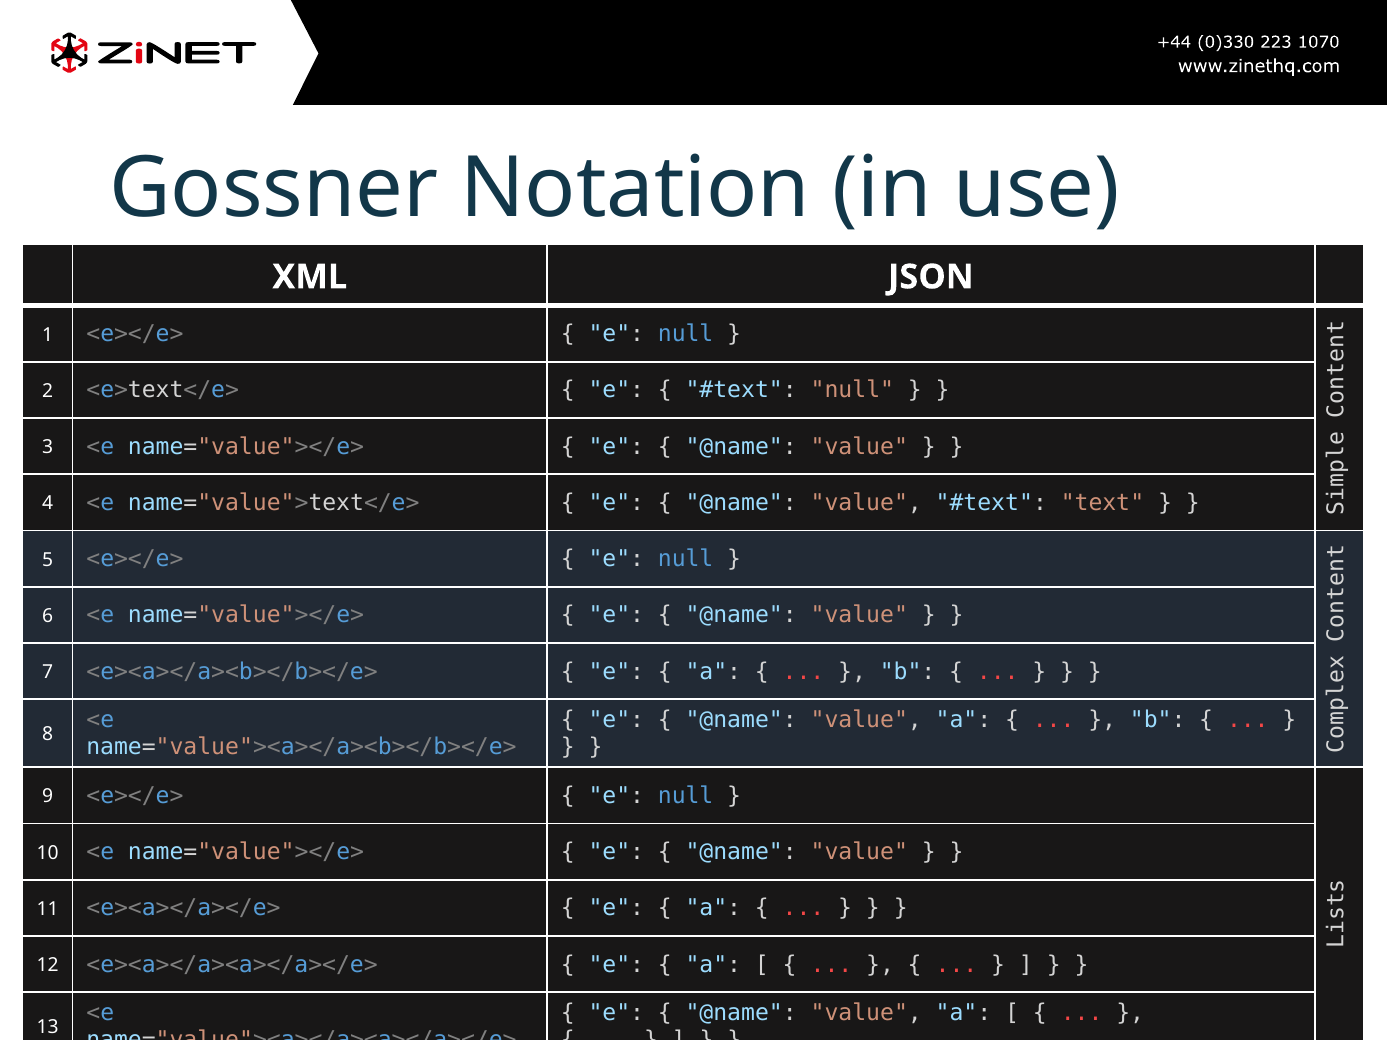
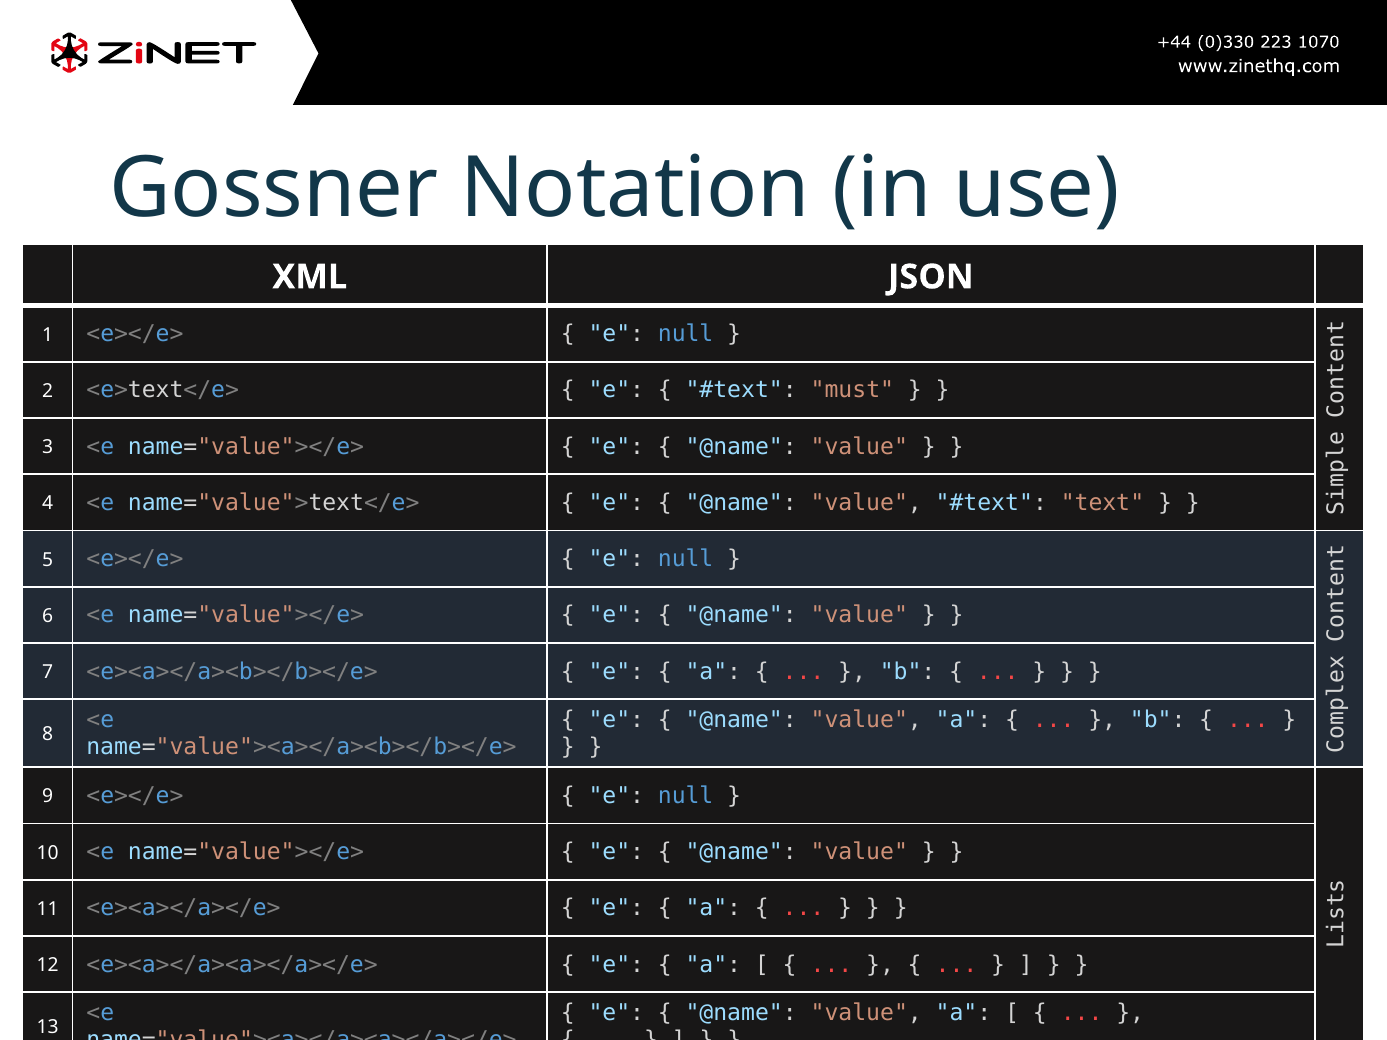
null at (852, 390): null -> must
